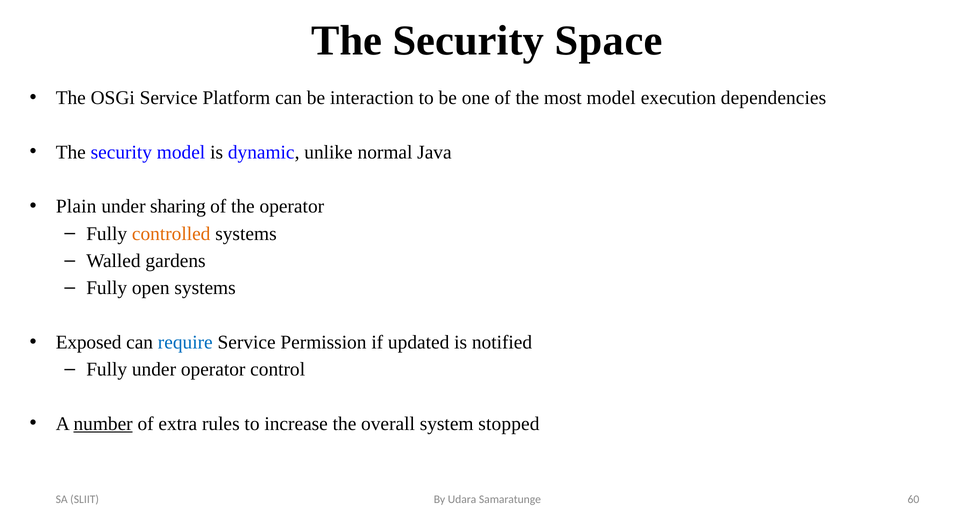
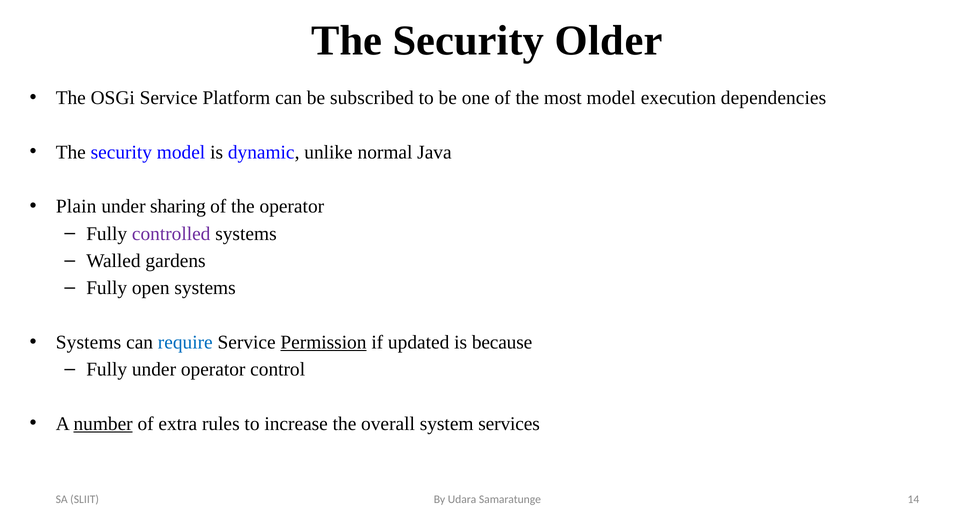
Space: Space -> Older
interaction: interaction -> subscribed
controlled colour: orange -> purple
Exposed at (89, 342): Exposed -> Systems
Permission underline: none -> present
notified: notified -> because
stopped: stopped -> services
60: 60 -> 14
